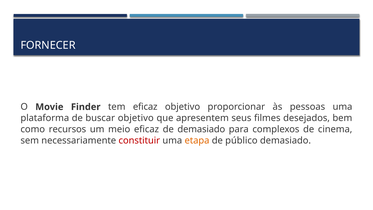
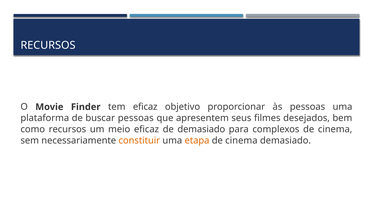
FORNECER at (48, 45): FORNECER -> RECURSOS
buscar objetivo: objetivo -> pessoas
constituir colour: red -> orange
público at (241, 140): público -> cinema
